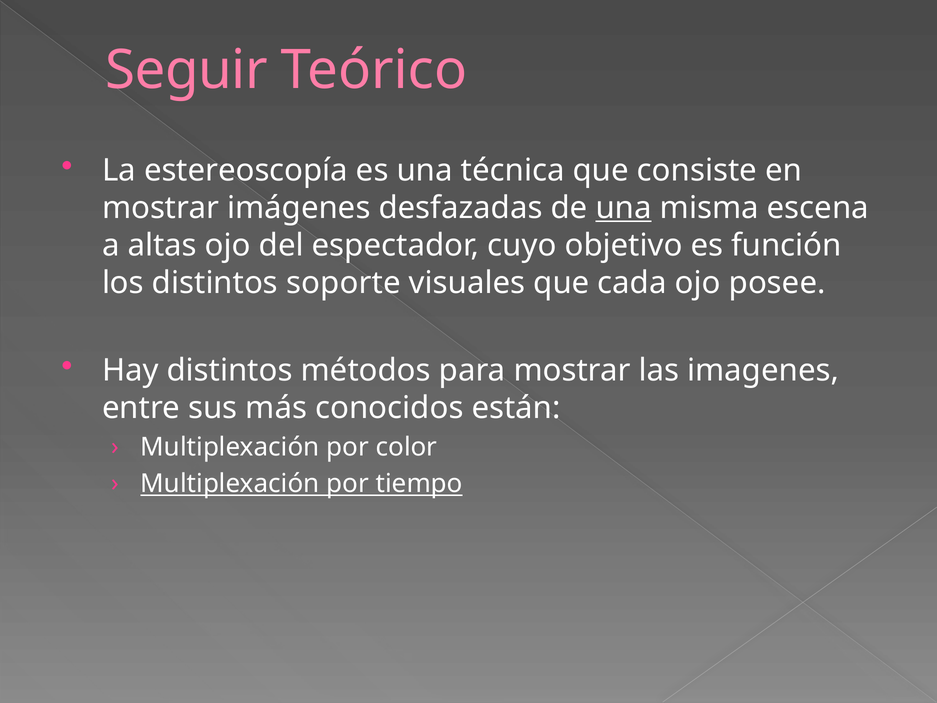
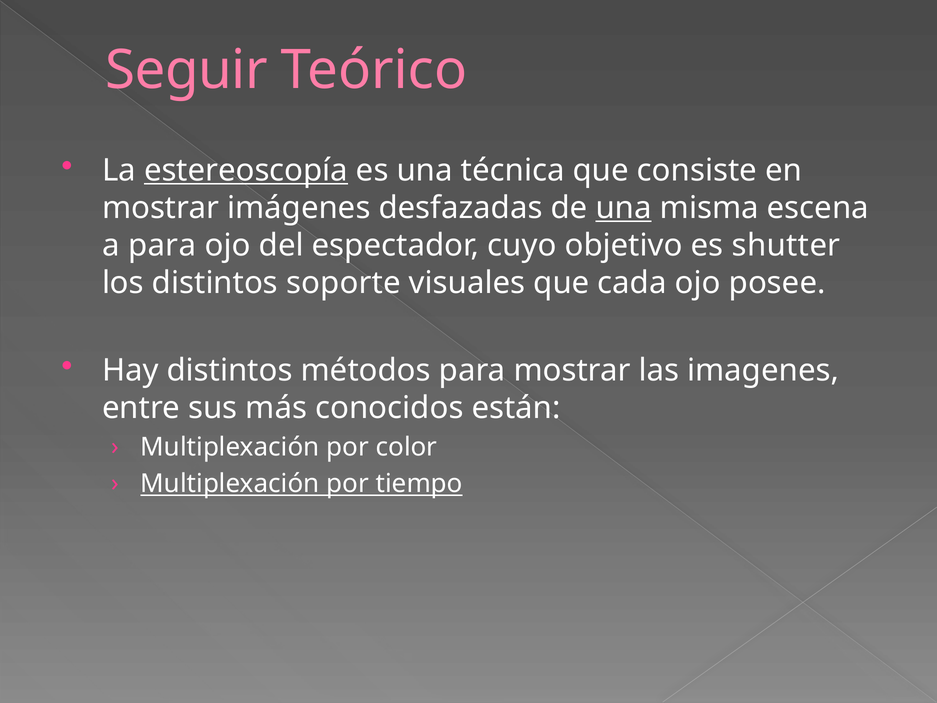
estereoscopía underline: none -> present
a altas: altas -> para
función: función -> shutter
